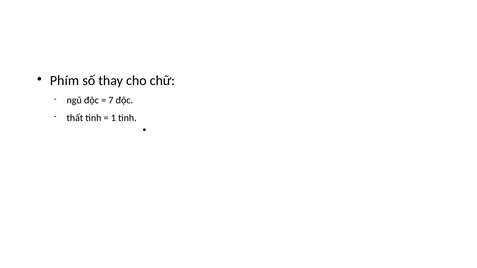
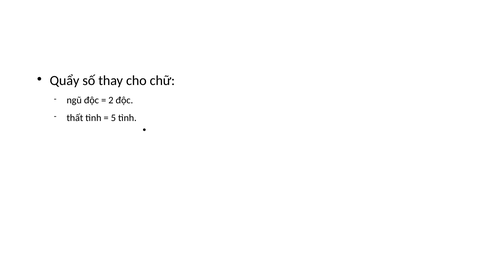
Phím: Phím -> Quẩy
7: 7 -> 2
1: 1 -> 5
